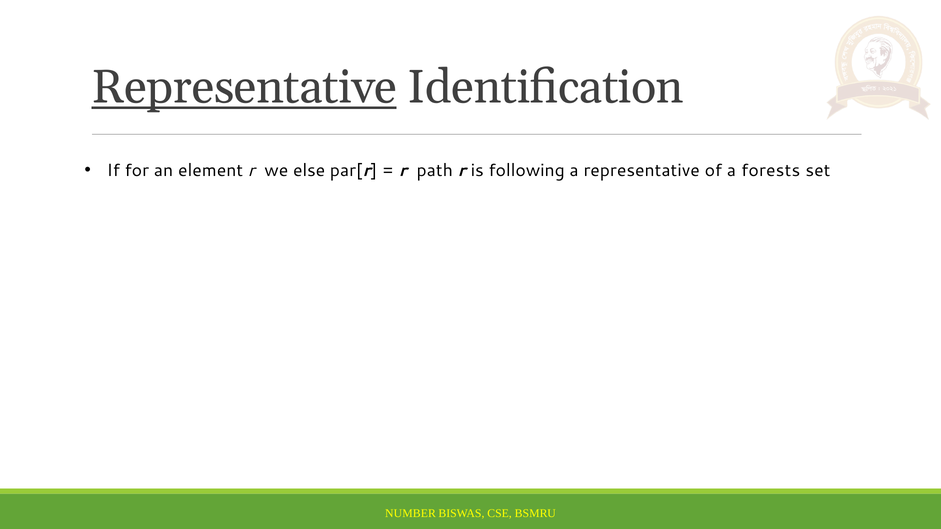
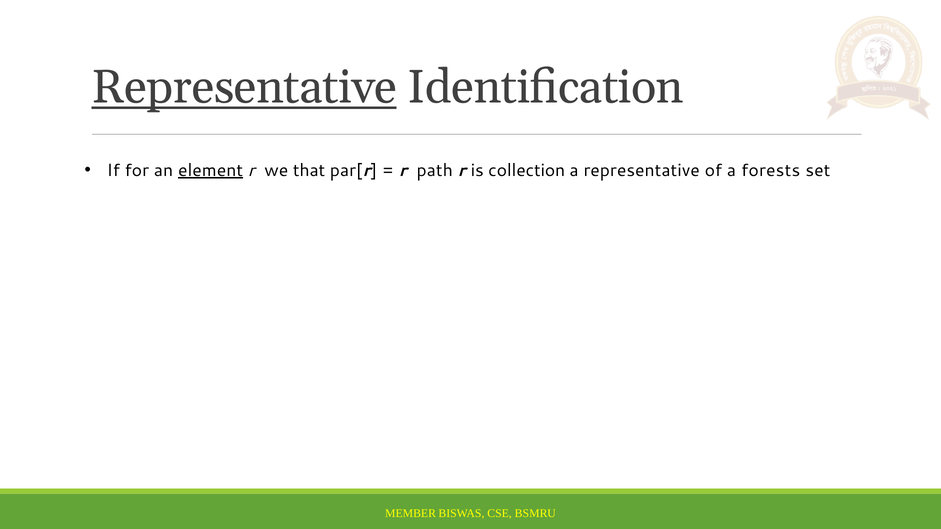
element underline: none -> present
else: else -> that
following: following -> collection
NUMBER: NUMBER -> MEMBER
